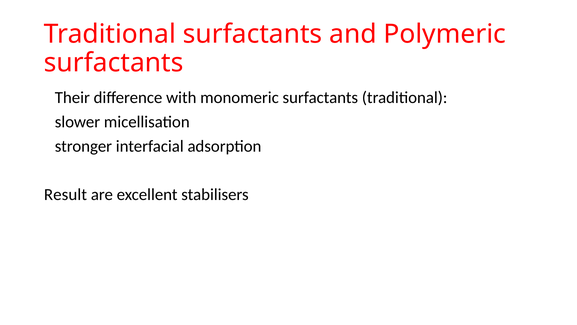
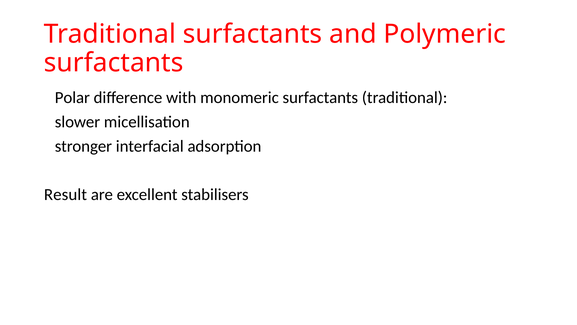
Their: Their -> Polar
